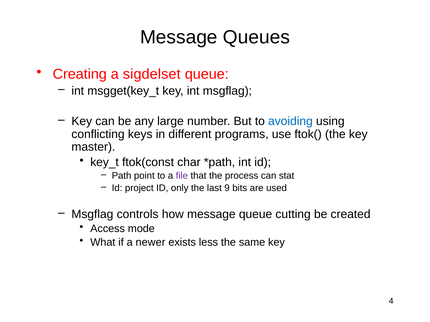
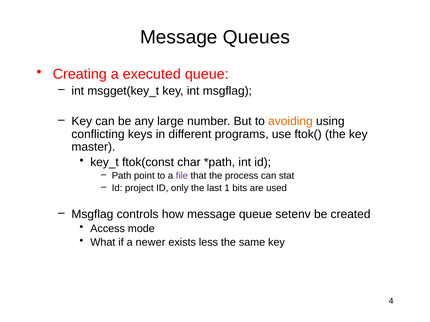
sigdelset: sigdelset -> executed
avoiding colour: blue -> orange
9: 9 -> 1
cutting: cutting -> setenv
